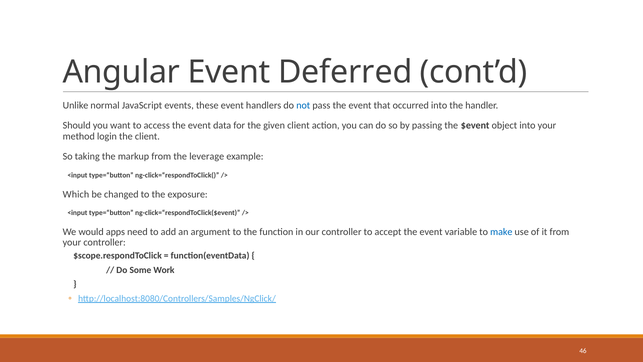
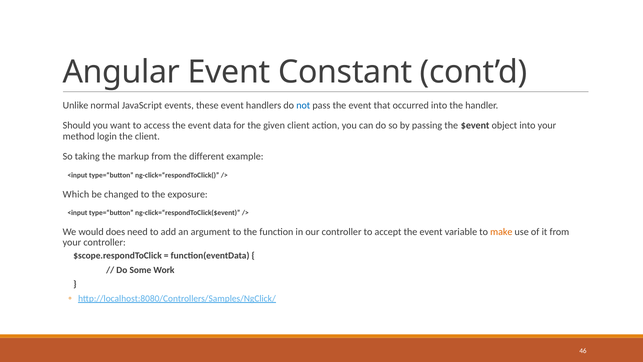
Deferred: Deferred -> Constant
leverage: leverage -> different
apps: apps -> does
make colour: blue -> orange
